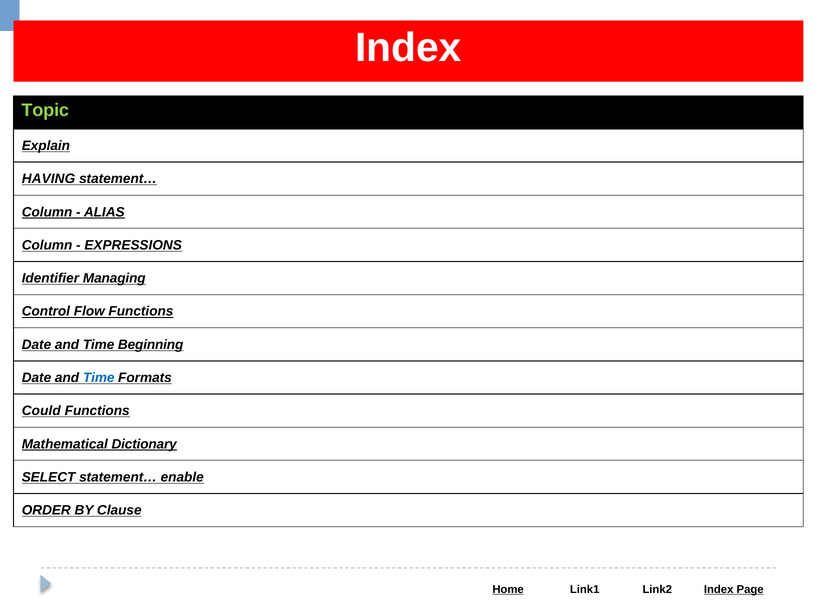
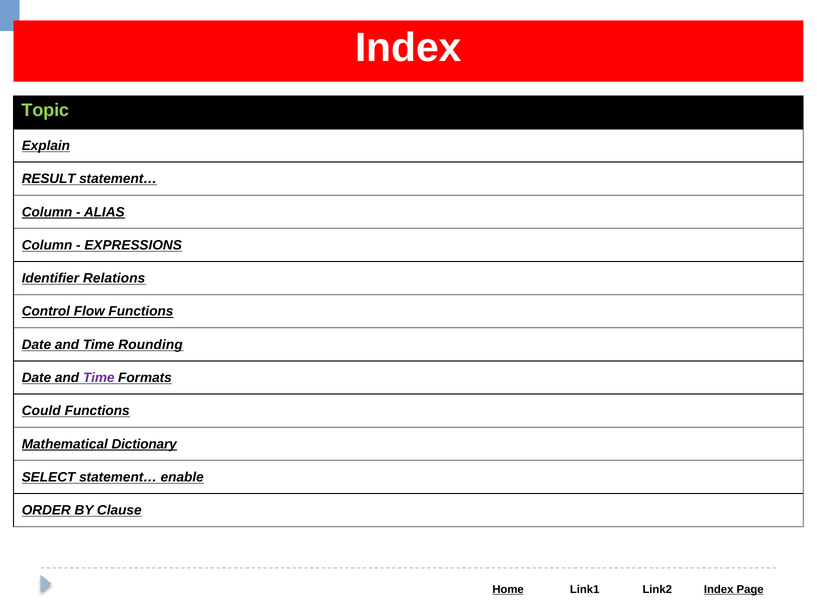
HAVING: HAVING -> RESULT
Managing: Managing -> Relations
Beginning: Beginning -> Rounding
Time at (99, 378) colour: blue -> purple
